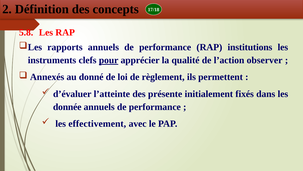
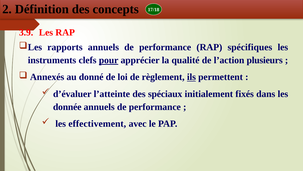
5.8: 5.8 -> 3.9
institutions: institutions -> spécifiques
observer: observer -> plusieurs
ils underline: none -> present
présente: présente -> spéciaux
